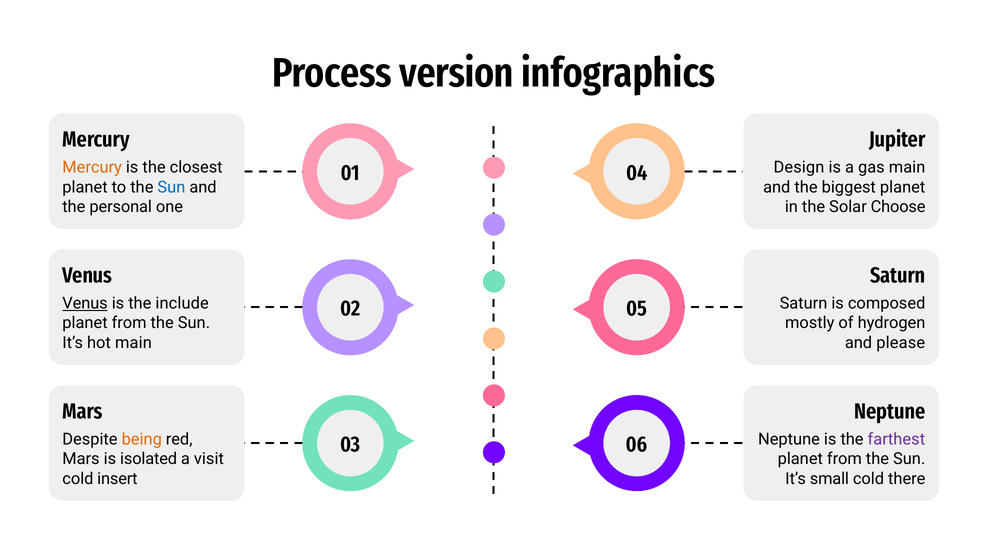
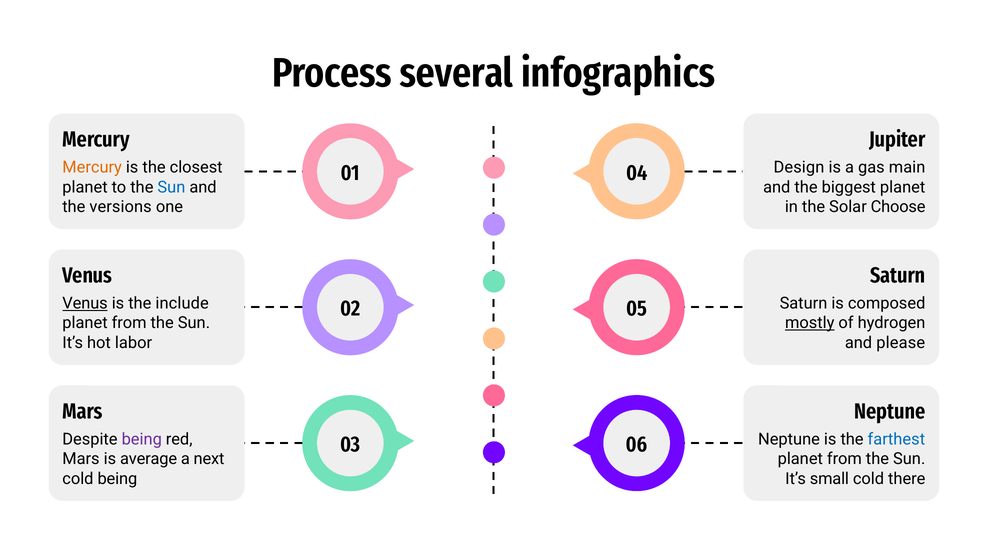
version: version -> several
personal: personal -> versions
mostly underline: none -> present
hot main: main -> labor
being at (142, 439) colour: orange -> purple
farthest colour: purple -> blue
isolated: isolated -> average
visit: visit -> next
cold insert: insert -> being
